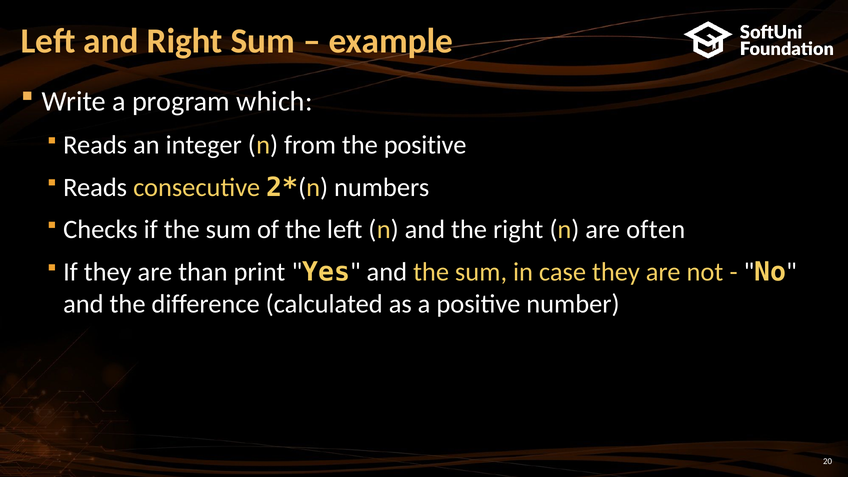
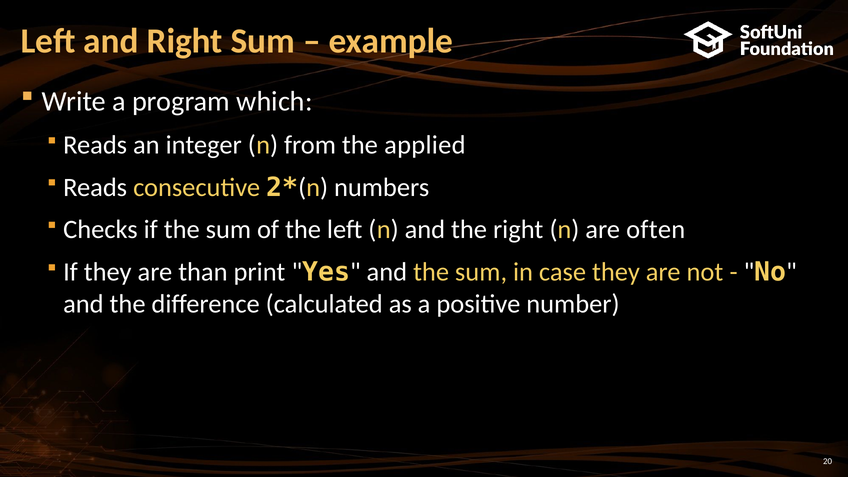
the positive: positive -> applied
